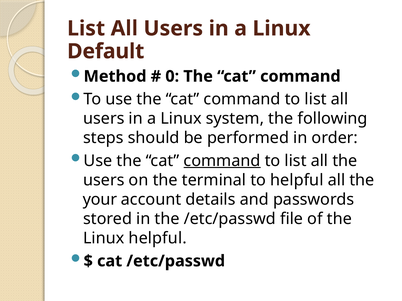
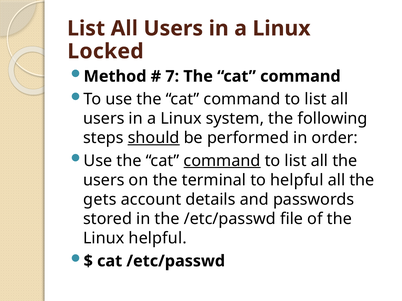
Default: Default -> Locked
0: 0 -> 7
should underline: none -> present
your: your -> gets
